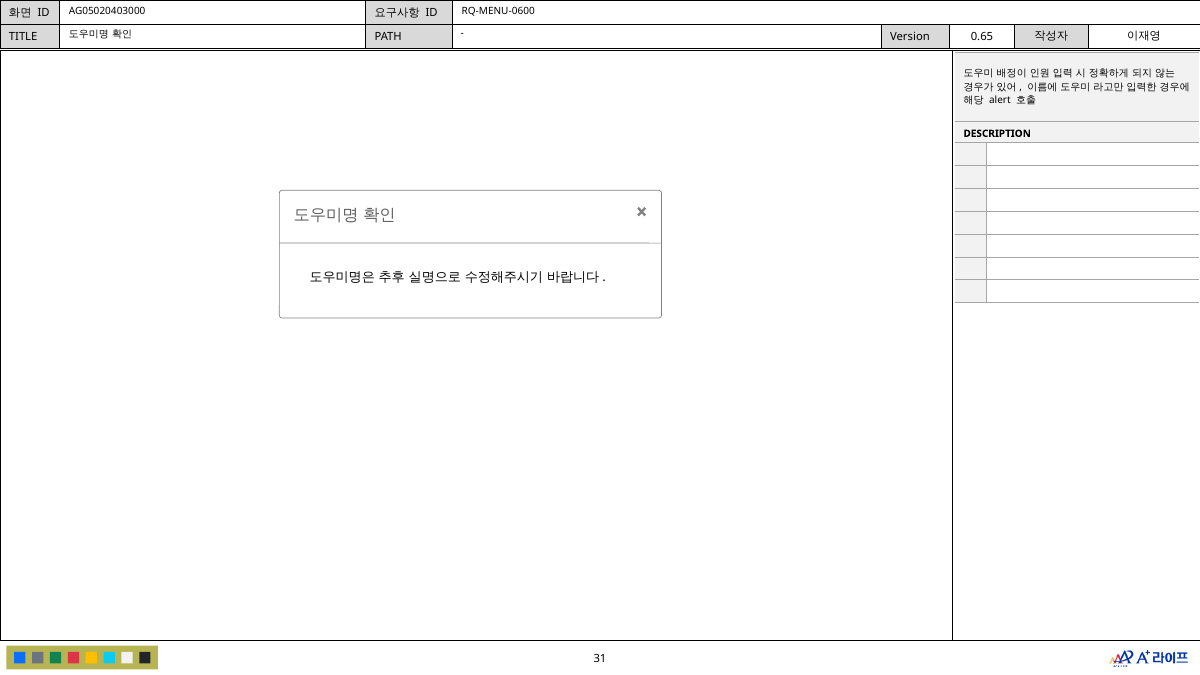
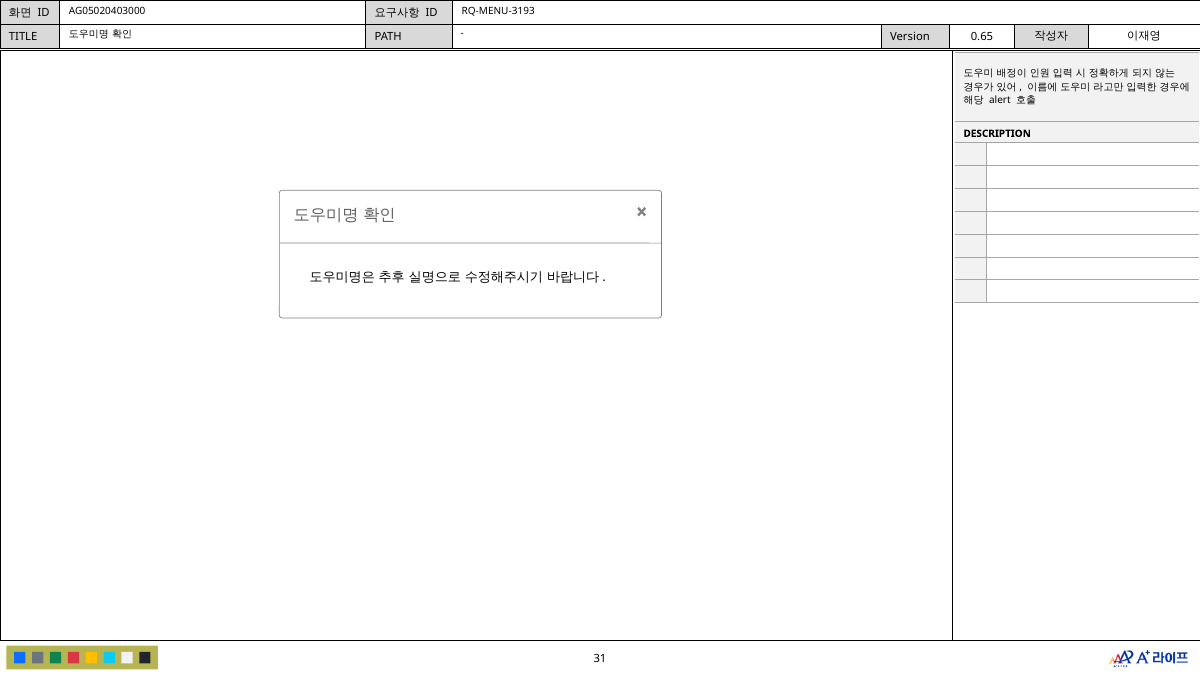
RQ-MENU-0600: RQ-MENU-0600 -> RQ-MENU-3193
